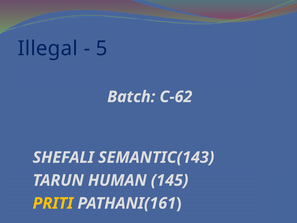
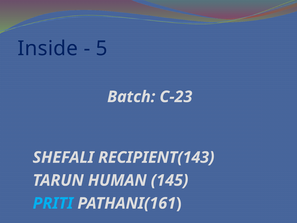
Illegal: Illegal -> Inside
C-62: C-62 -> C-23
SEMANTIC(143: SEMANTIC(143 -> RECIPIENT(143
PRITI colour: yellow -> light blue
